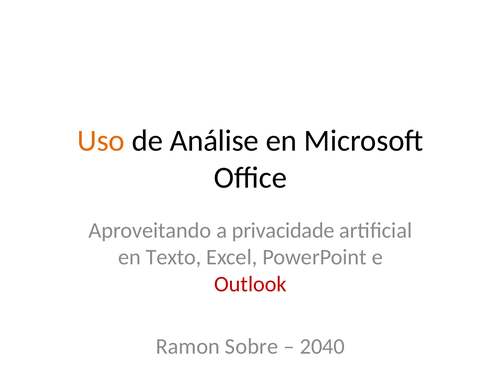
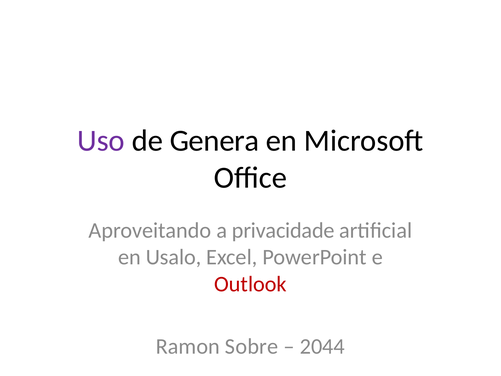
Uso colour: orange -> purple
Análise: Análise -> Genera
Texto: Texto -> Usalo
2040: 2040 -> 2044
